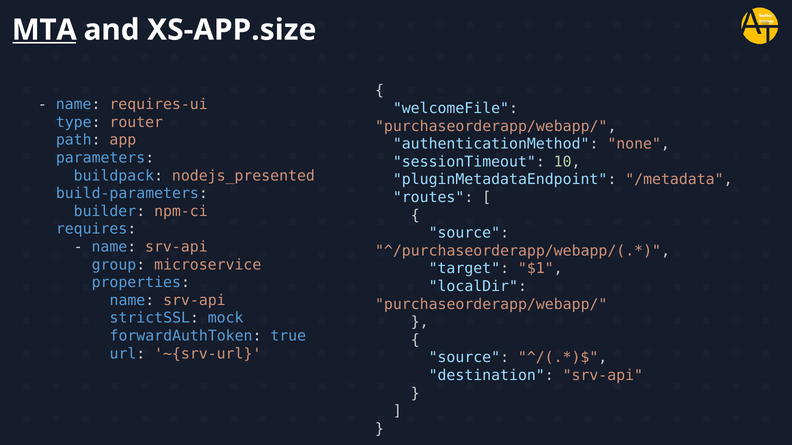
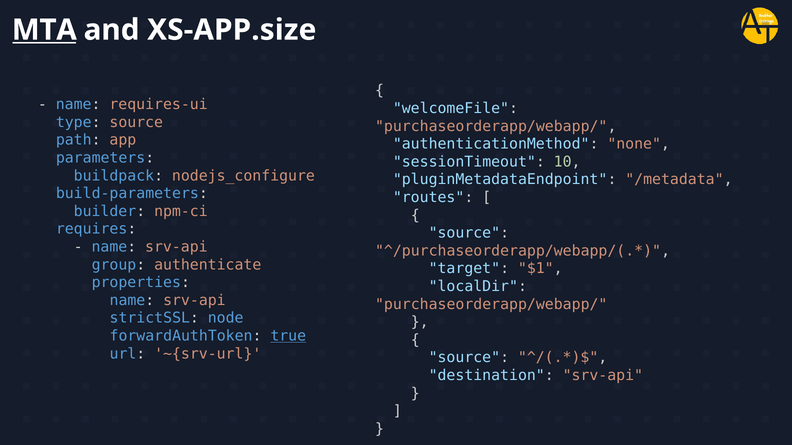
type router: router -> source
nodejs_presented: nodejs_presented -> nodejs_configure
microservice: microservice -> authenticate
mock: mock -> node
true underline: none -> present
